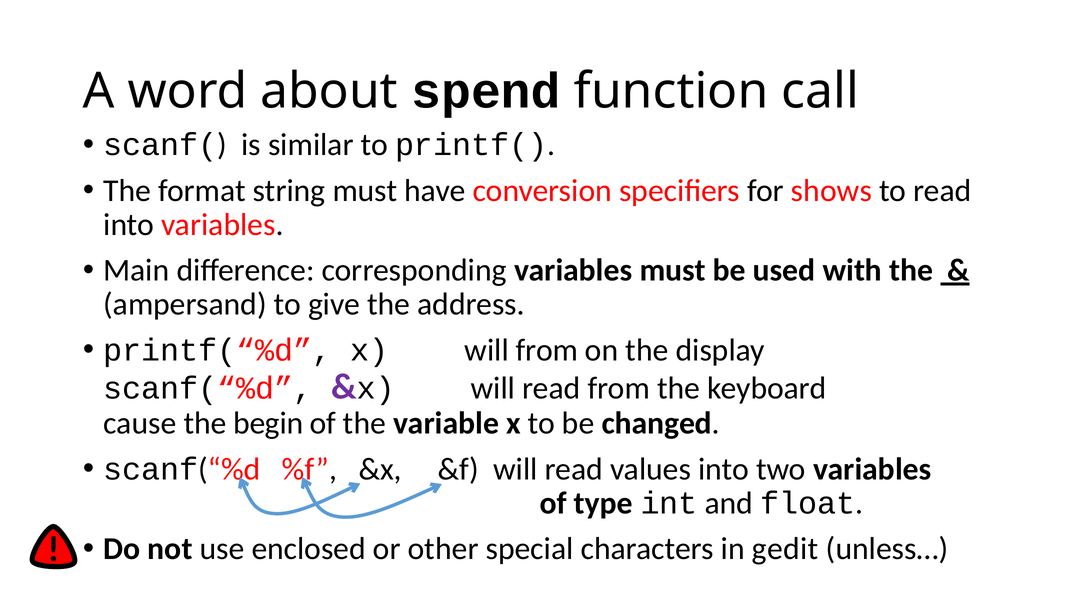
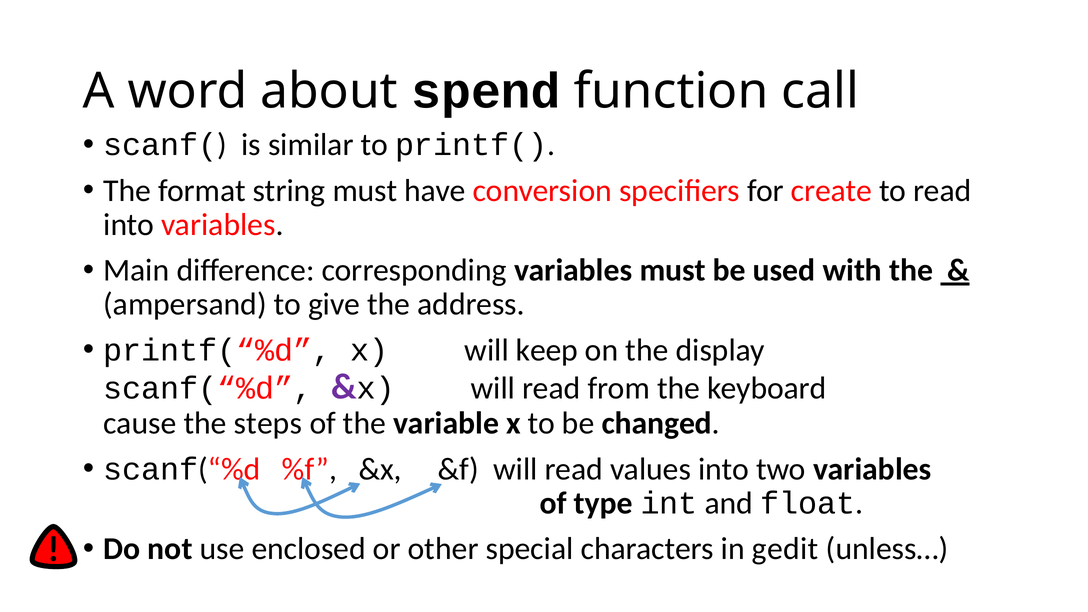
shows: shows -> create
will from: from -> keep
begin: begin -> steps
